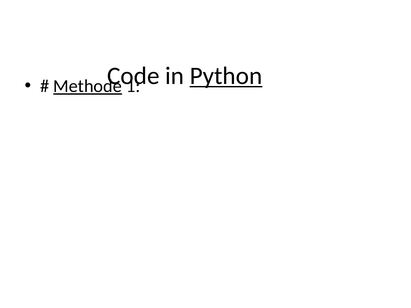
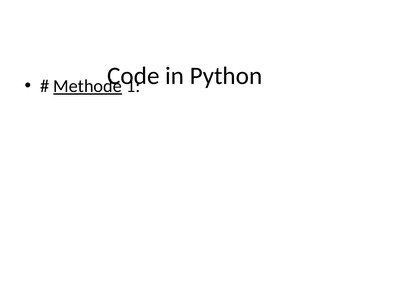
Python underline: present -> none
